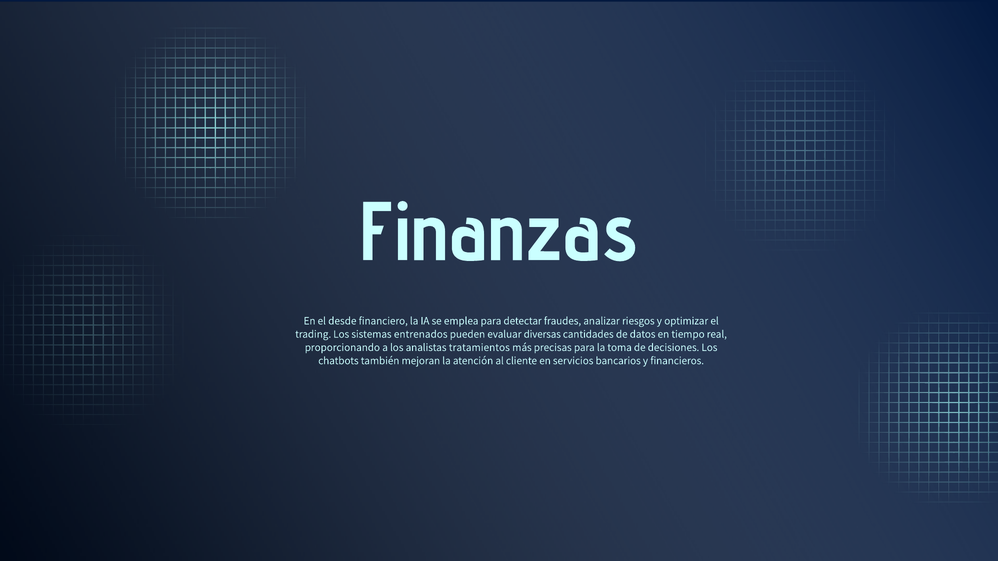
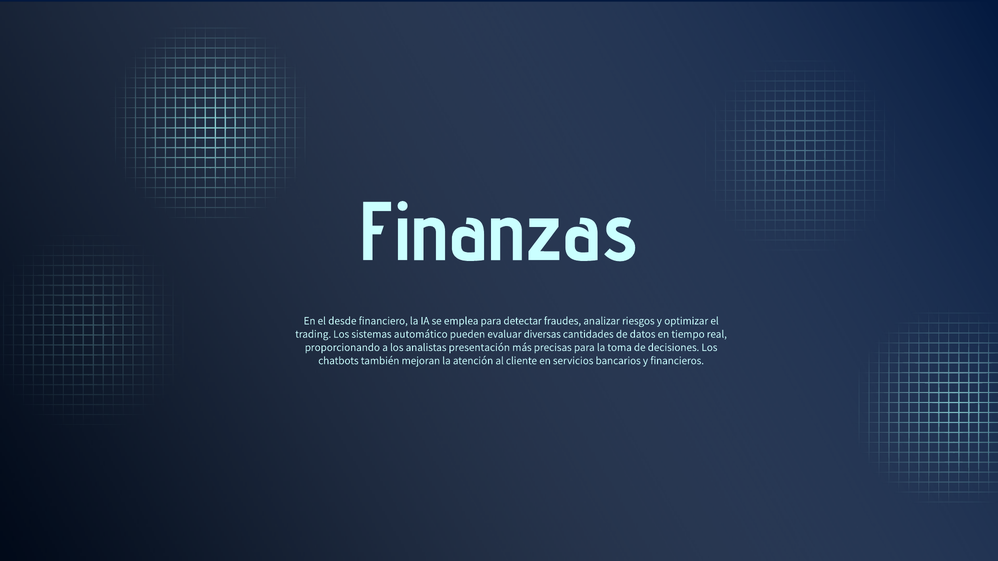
entrenados: entrenados -> automático
tratamientos: tratamientos -> presentación
